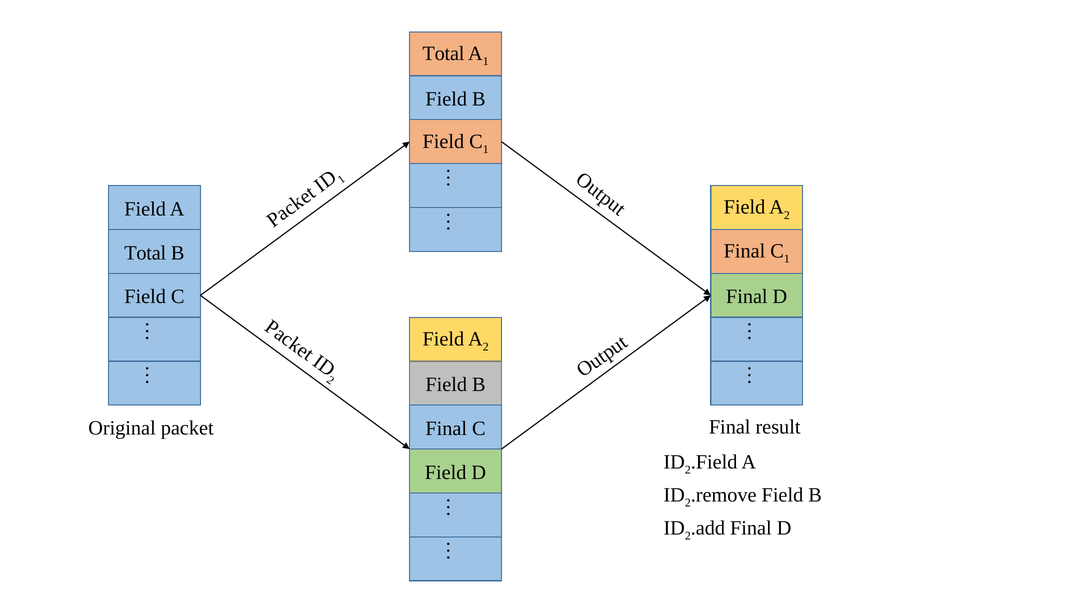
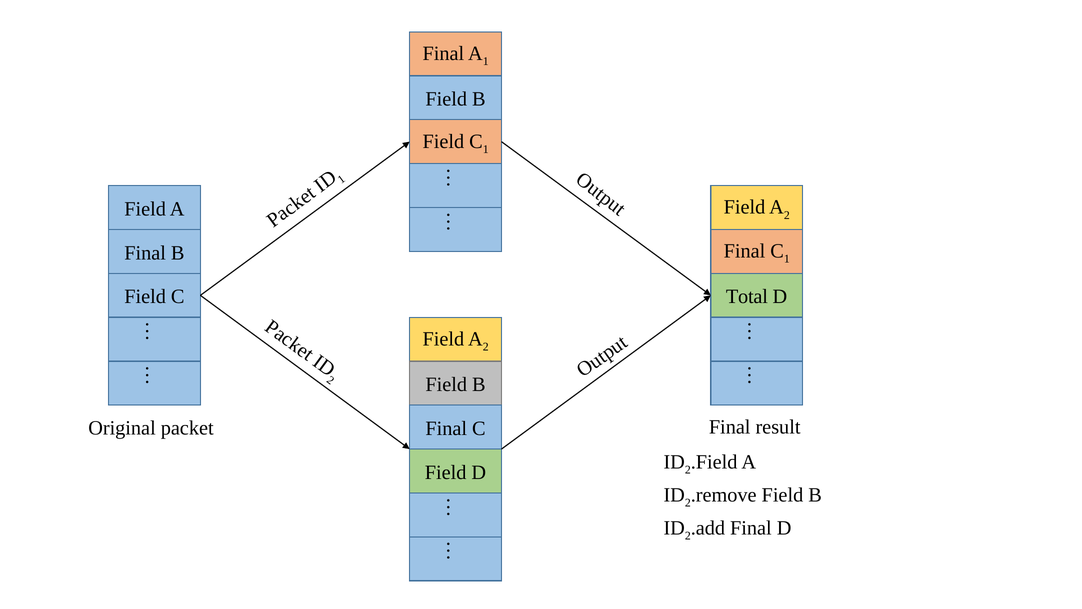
Total at (443, 54): Total -> Final
Total at (145, 253): Total -> Final
Final at (747, 297): Final -> Total
